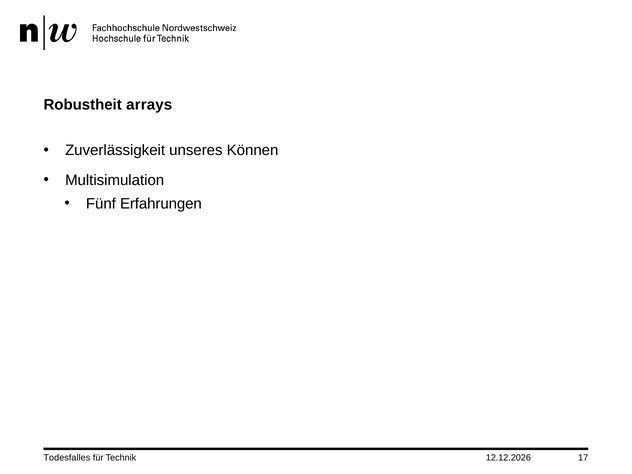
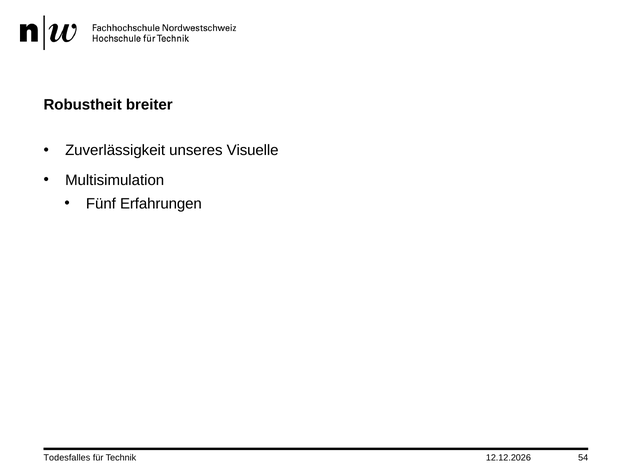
arrays: arrays -> breiter
Können: Können -> Visuelle
17: 17 -> 54
